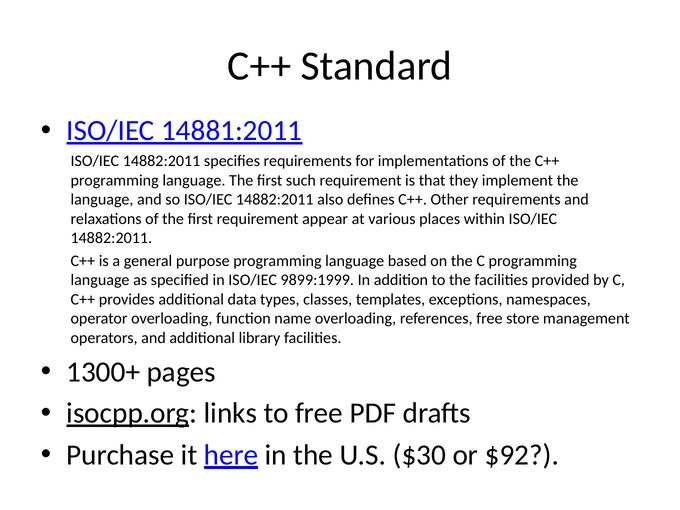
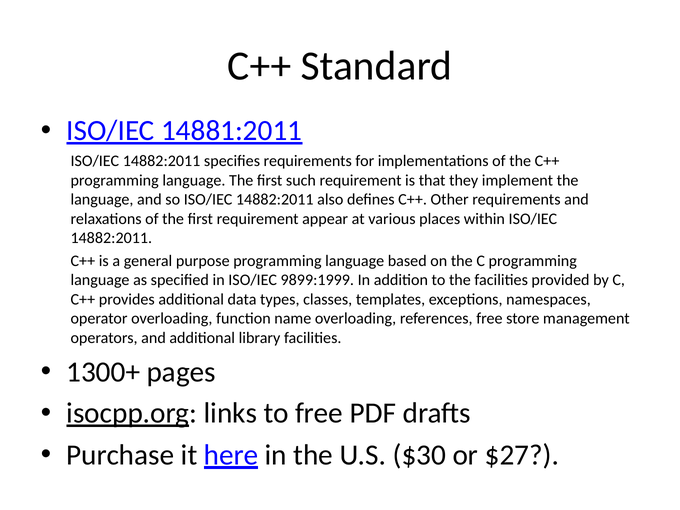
$92: $92 -> $27
